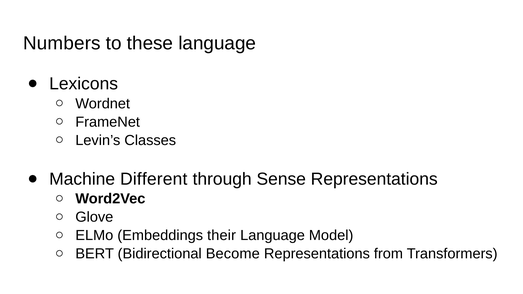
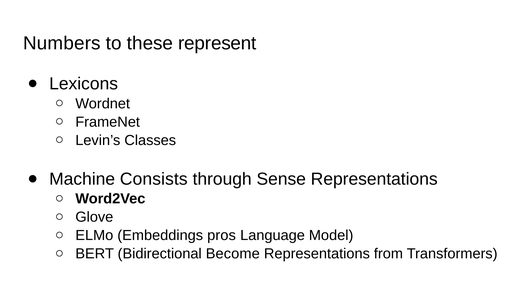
these language: language -> represent
Different: Different -> Consists
their: their -> pros
